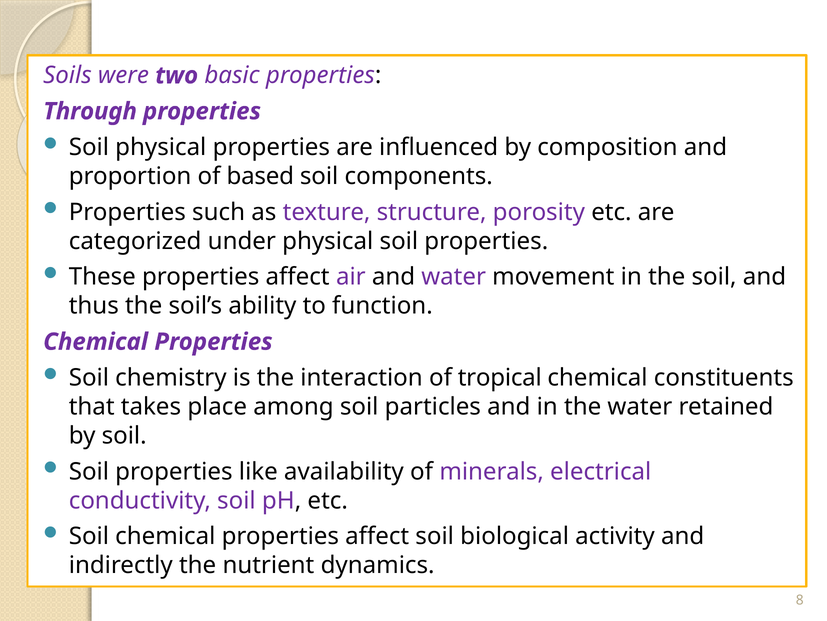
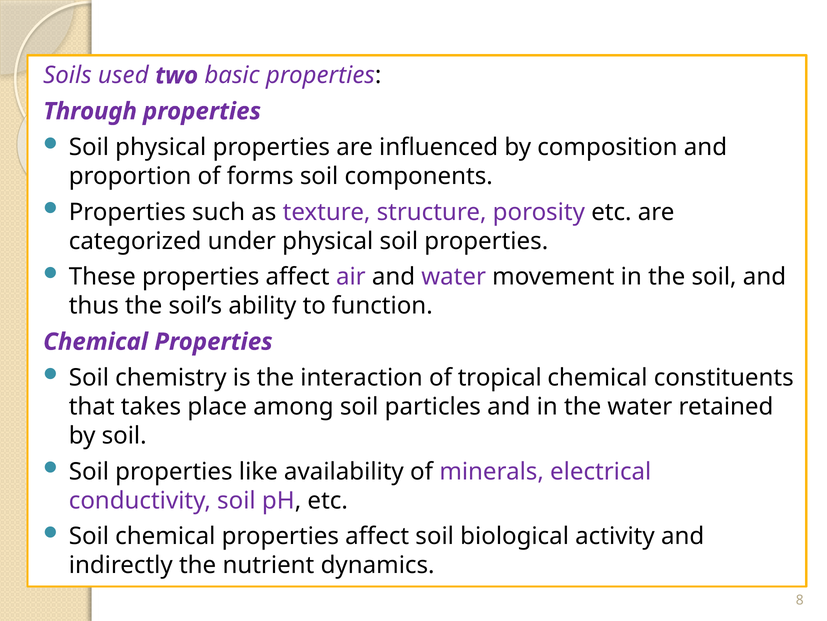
were: were -> used
based: based -> forms
